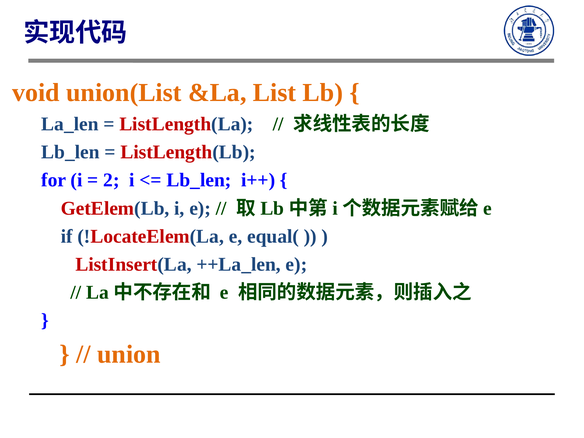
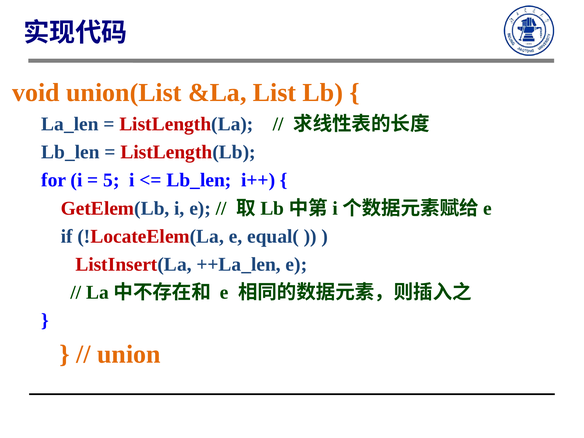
2: 2 -> 5
